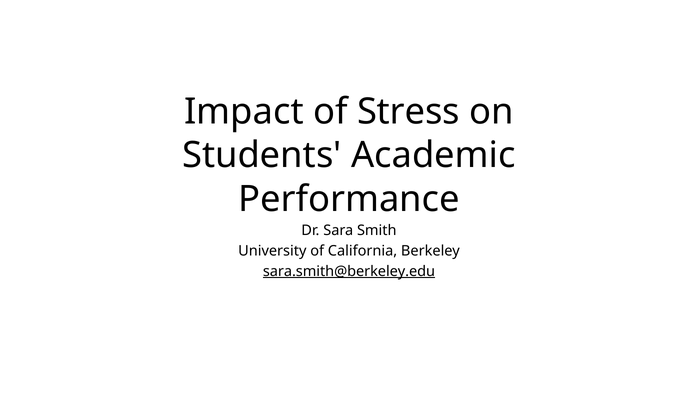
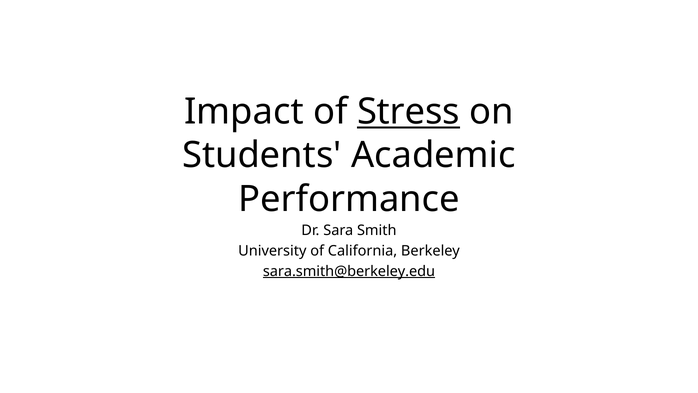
Stress underline: none -> present
